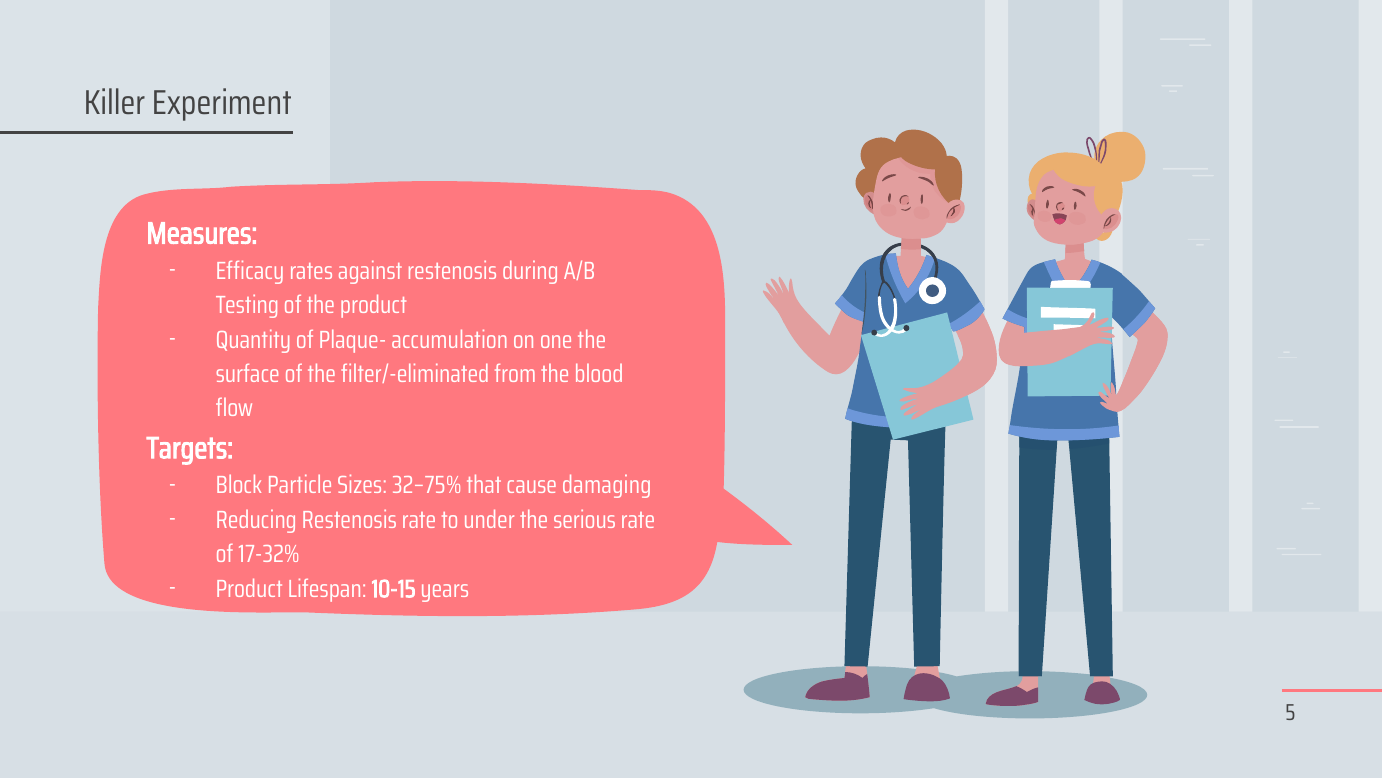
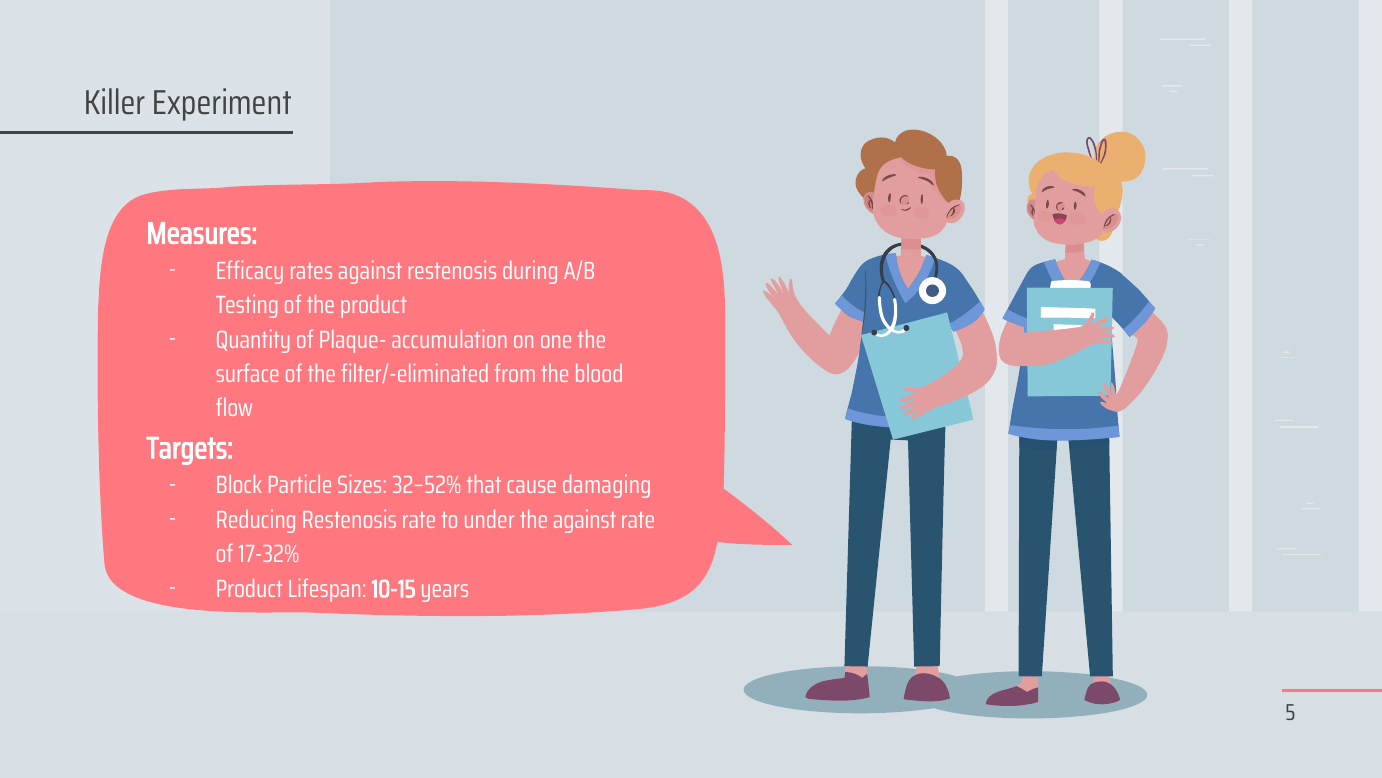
32–75%: 32–75% -> 32–52%
the serious: serious -> against
